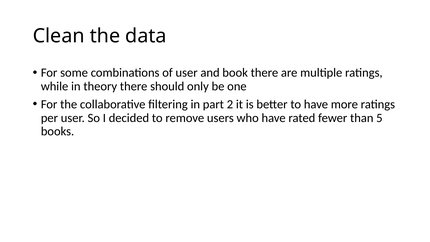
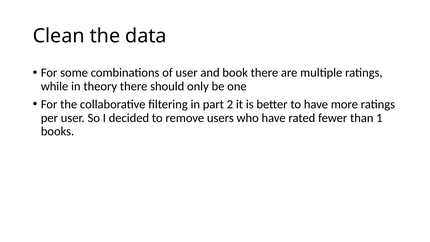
5: 5 -> 1
